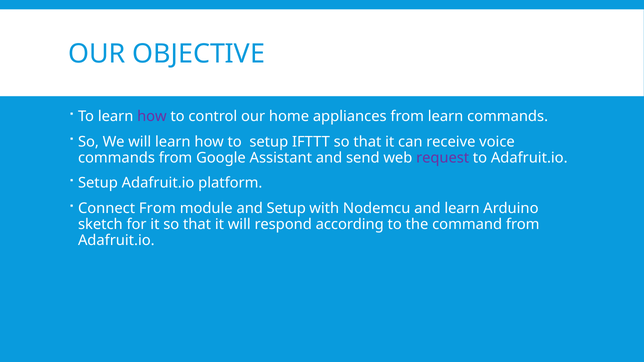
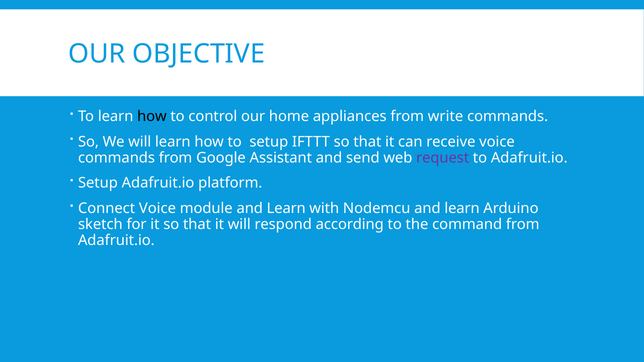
how at (152, 117) colour: purple -> black
from learn: learn -> write
Connect From: From -> Voice
module and Setup: Setup -> Learn
